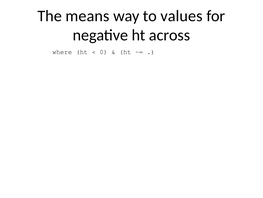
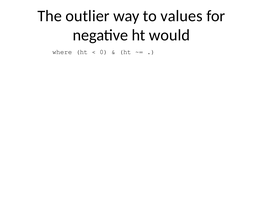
means: means -> outlier
across: across -> would
